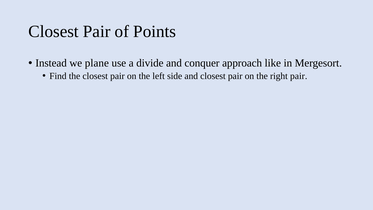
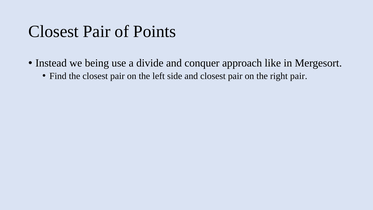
plane: plane -> being
